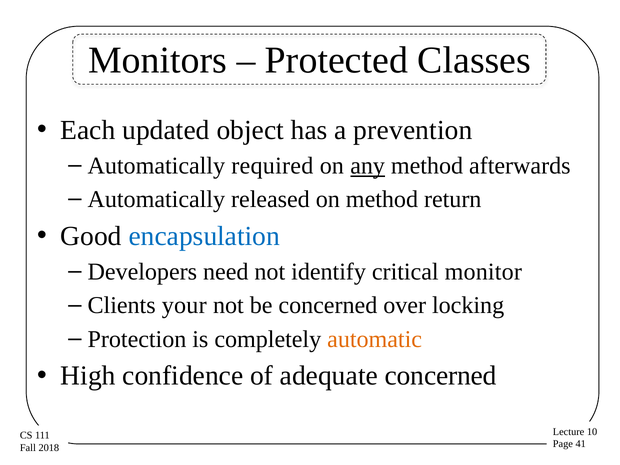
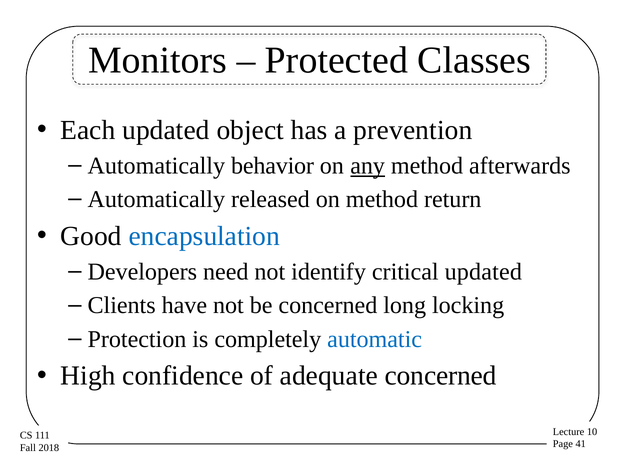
required: required -> behavior
critical monitor: monitor -> updated
your: your -> have
over: over -> long
automatic colour: orange -> blue
